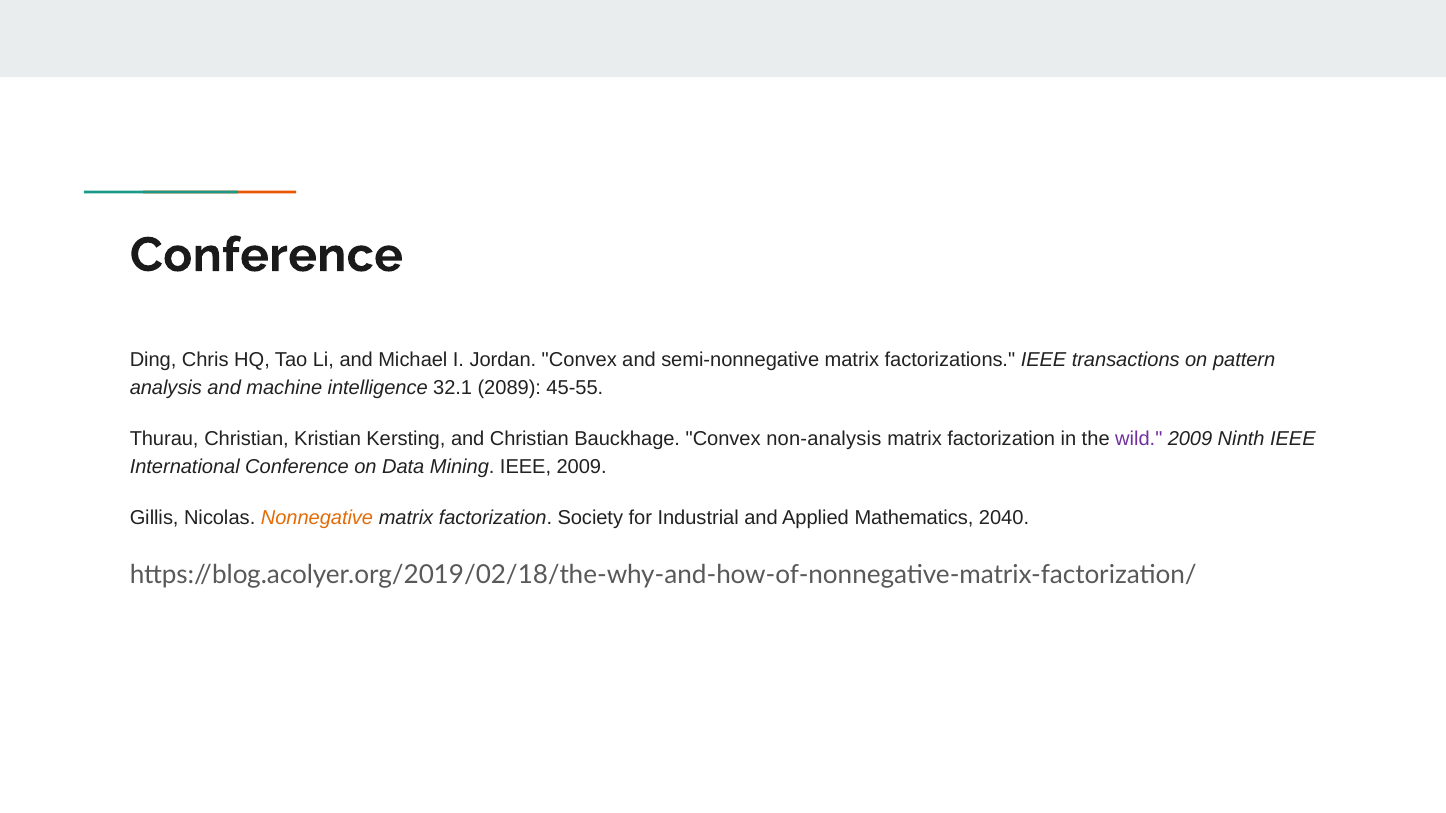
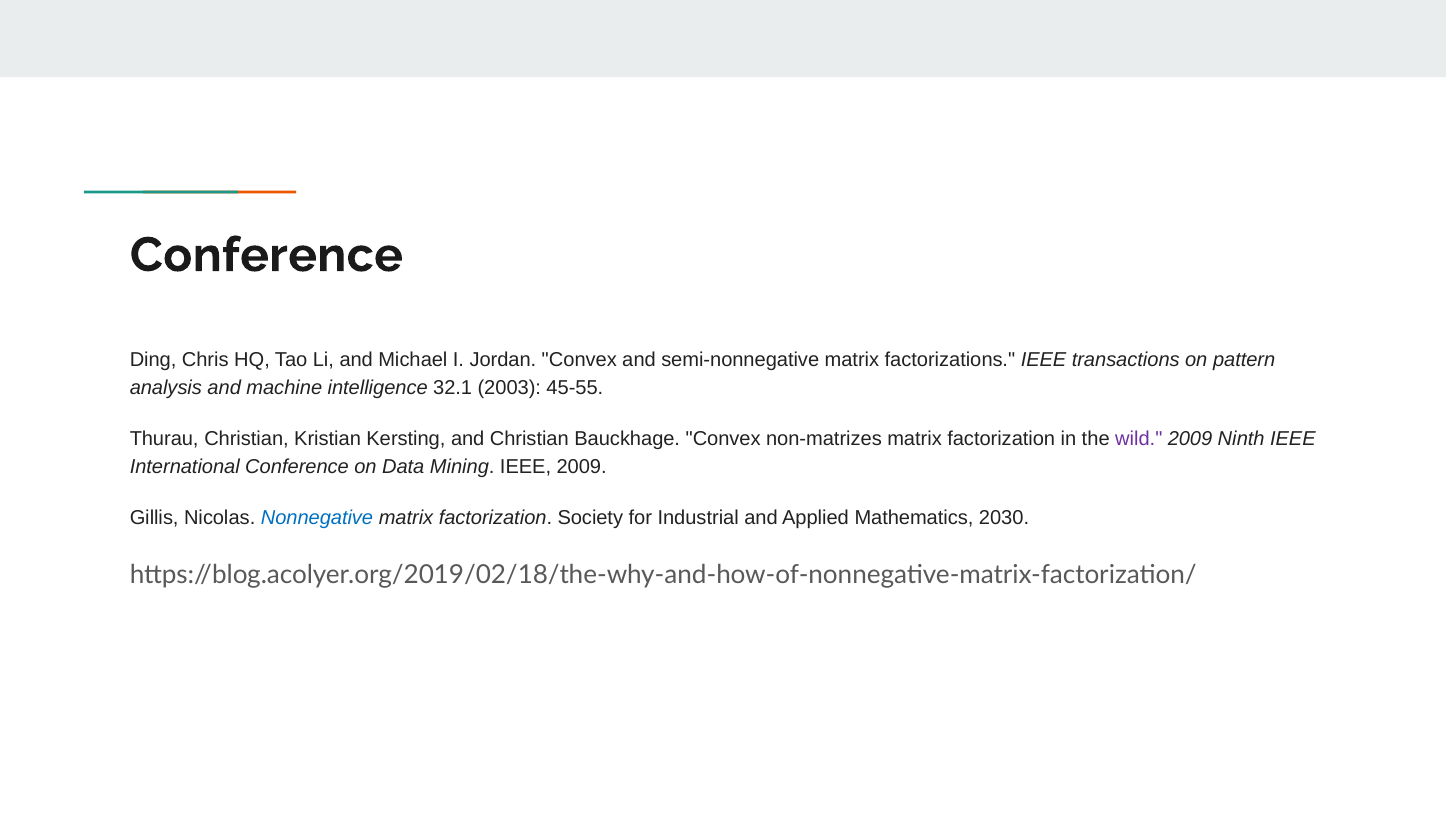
2089: 2089 -> 2003
non-analysis: non-analysis -> non-matrizes
Nonnegative colour: orange -> blue
2040: 2040 -> 2030
